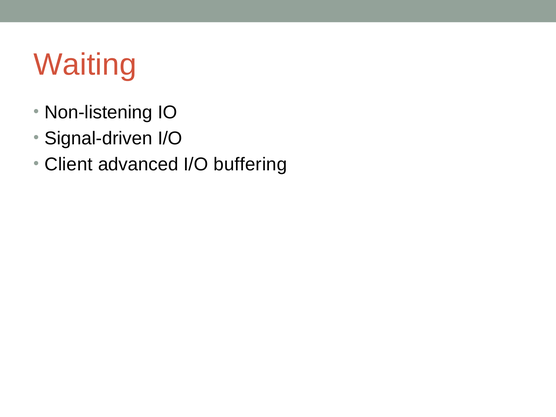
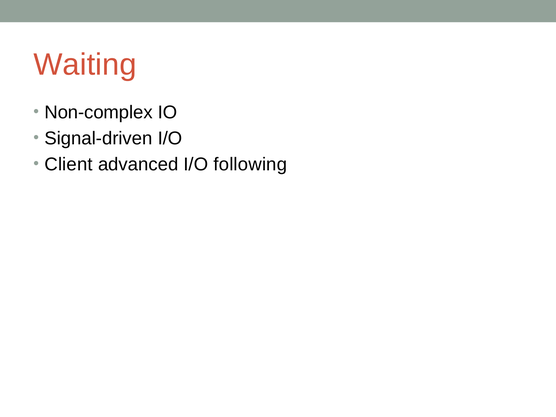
Non-listening: Non-listening -> Non-complex
buffering: buffering -> following
